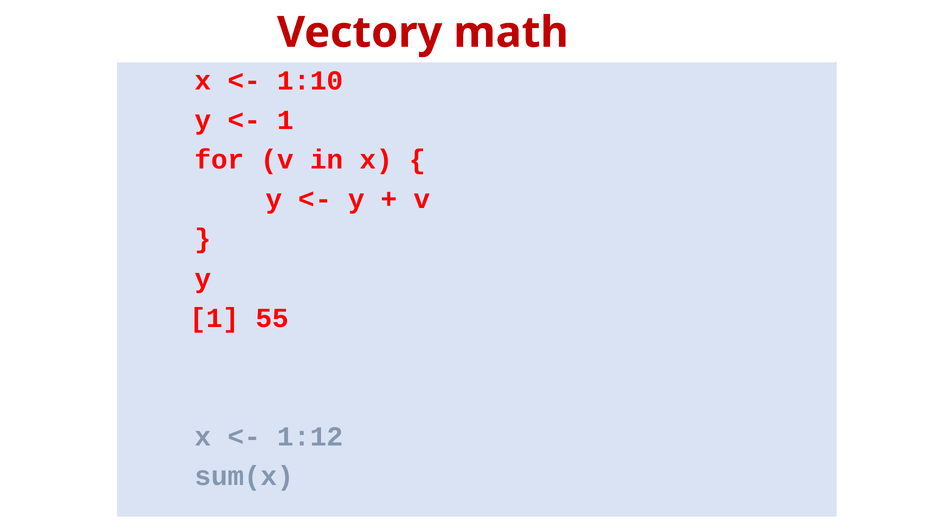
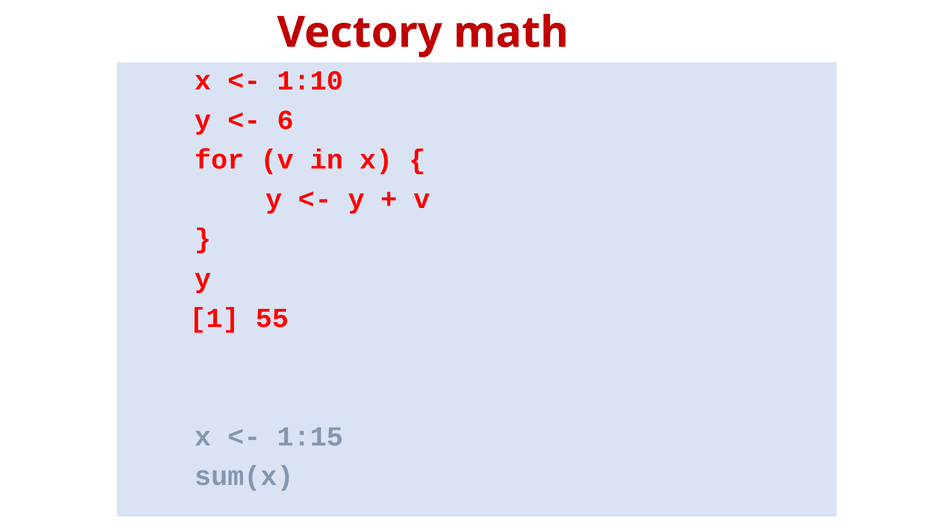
1 at (285, 120): 1 -> 6
1:12: 1:12 -> 1:15
